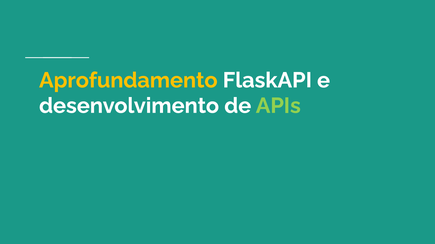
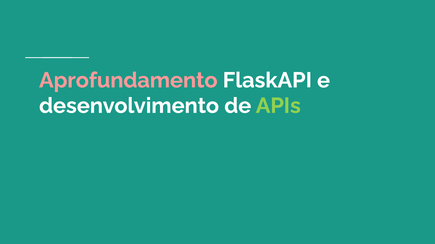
Aprofundamento colour: yellow -> pink
